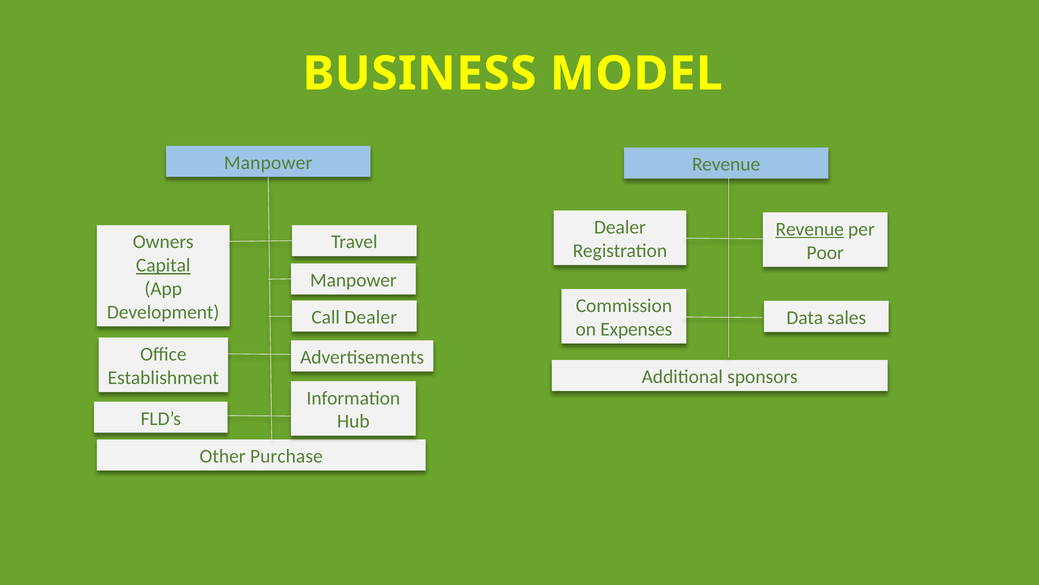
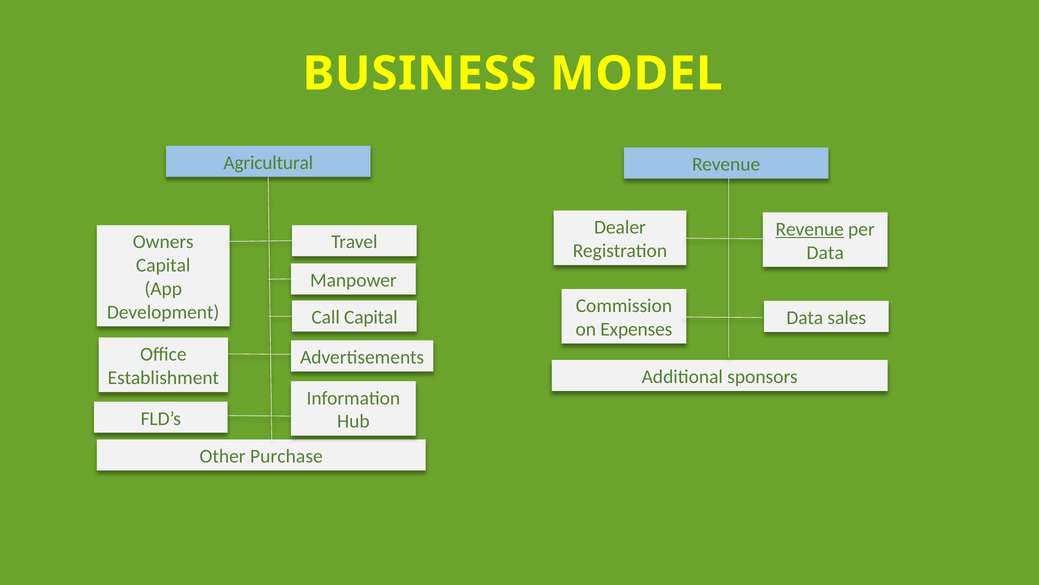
Manpower at (268, 163): Manpower -> Agricultural
Poor at (825, 252): Poor -> Data
Capital at (163, 265) underline: present -> none
Call Dealer: Dealer -> Capital
